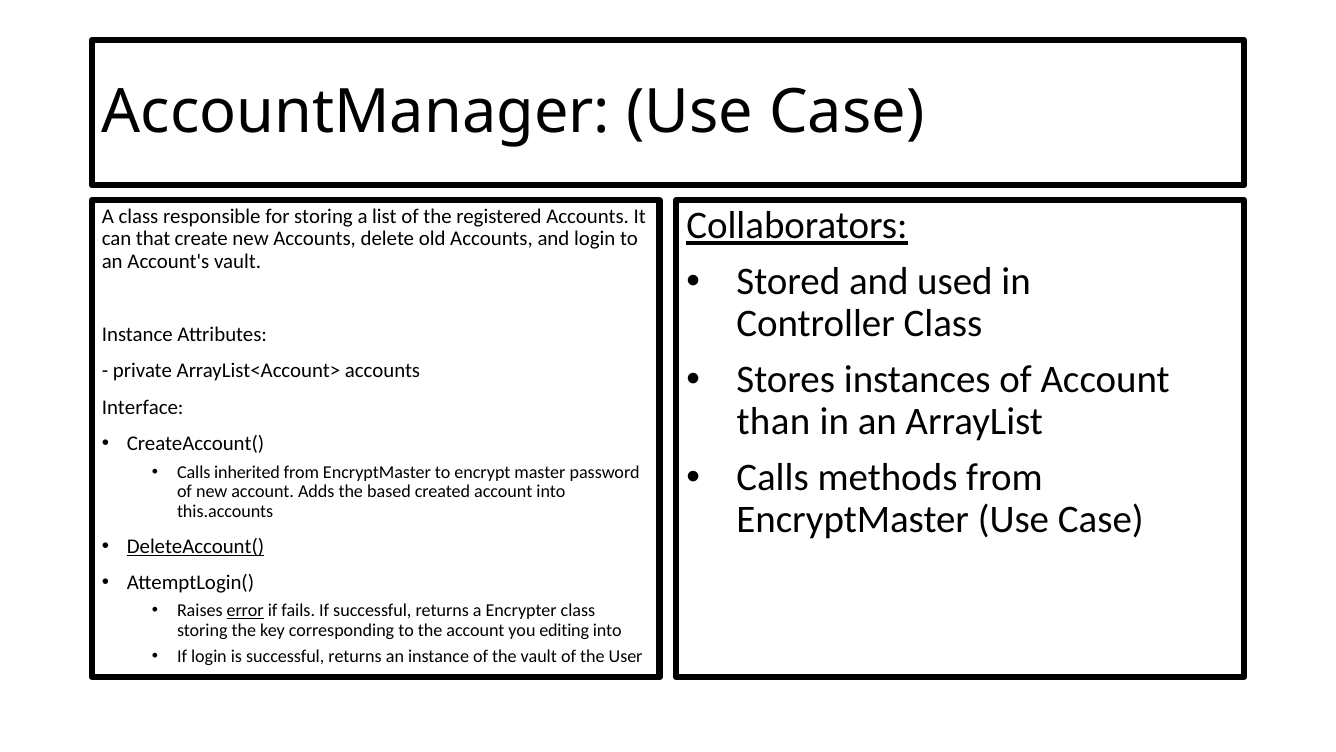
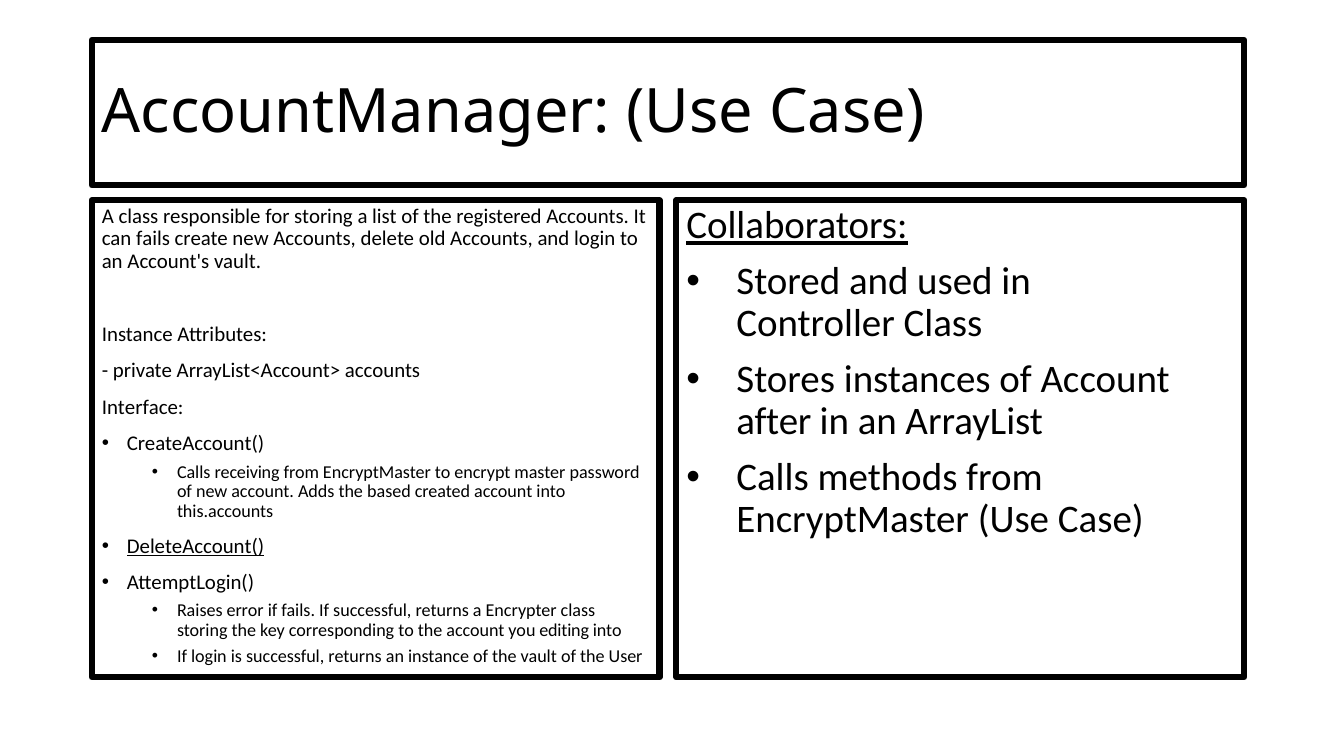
can that: that -> fails
than: than -> after
inherited: inherited -> receiving
error underline: present -> none
